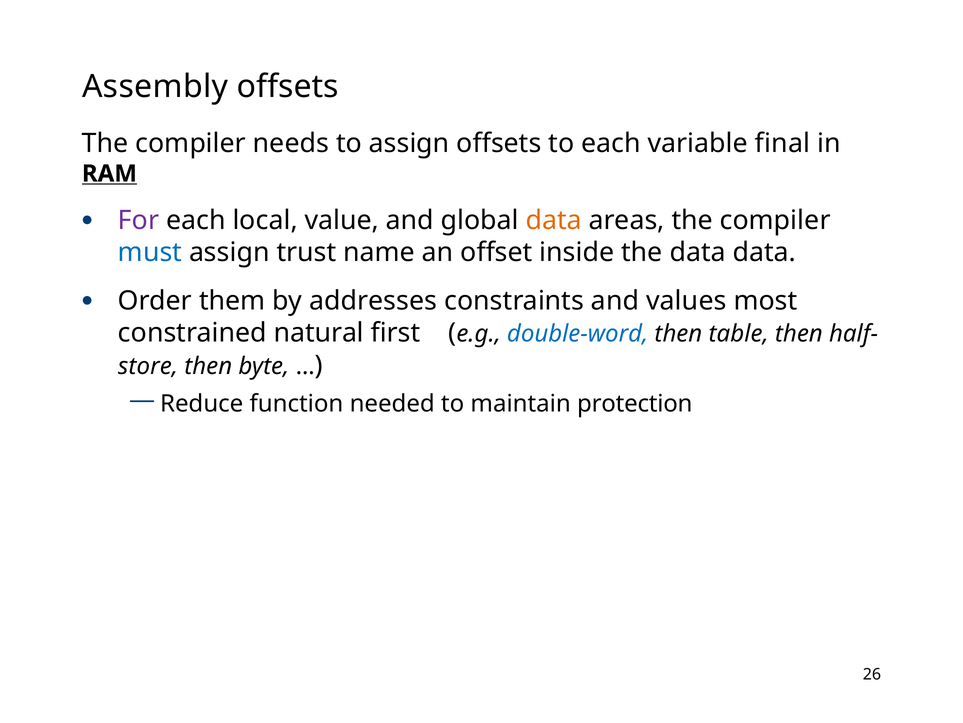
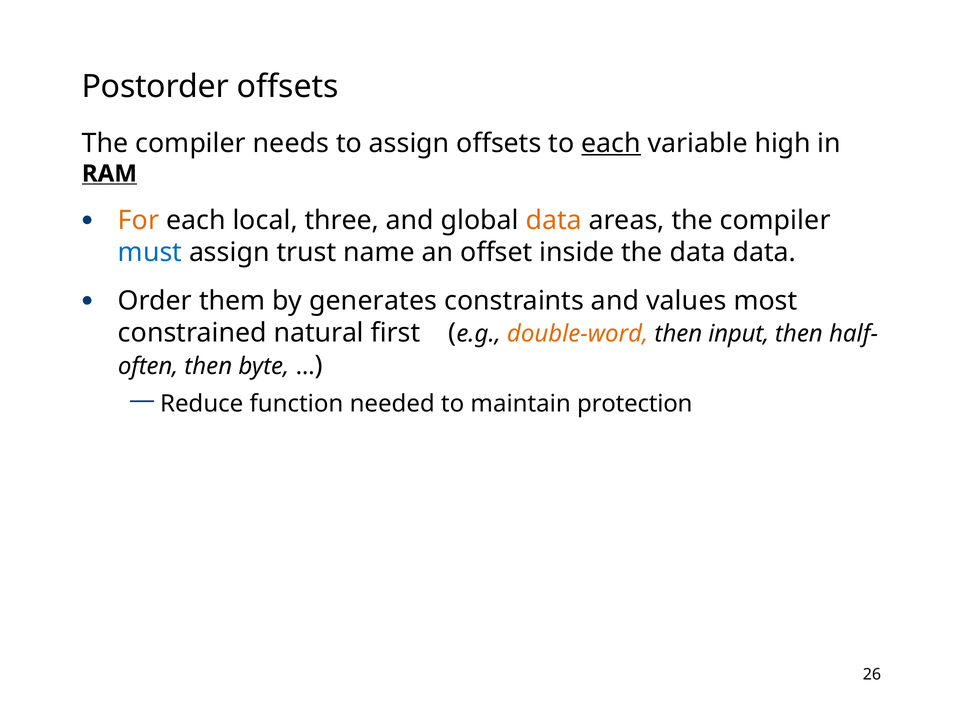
Assembly: Assembly -> Postorder
each at (611, 143) underline: none -> present
final: final -> high
For colour: purple -> orange
value: value -> three
addresses: addresses -> generates
double-word colour: blue -> orange
table: table -> input
store: store -> often
